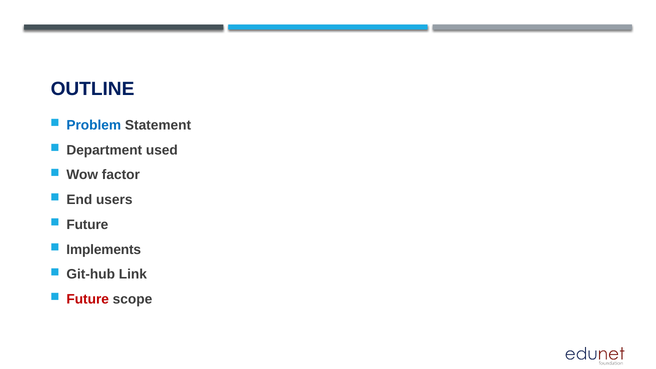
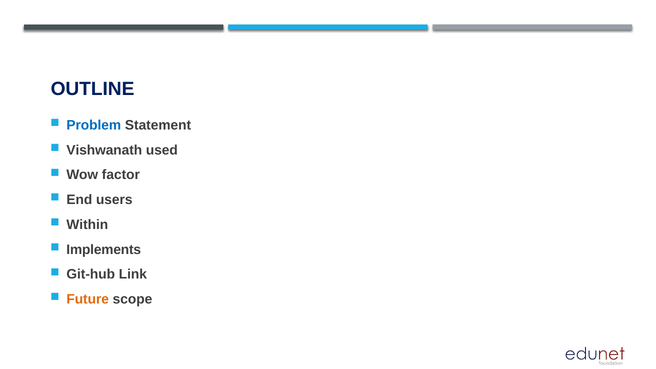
Department: Department -> Vishwanath
Future at (87, 225): Future -> Within
Future at (88, 299) colour: red -> orange
